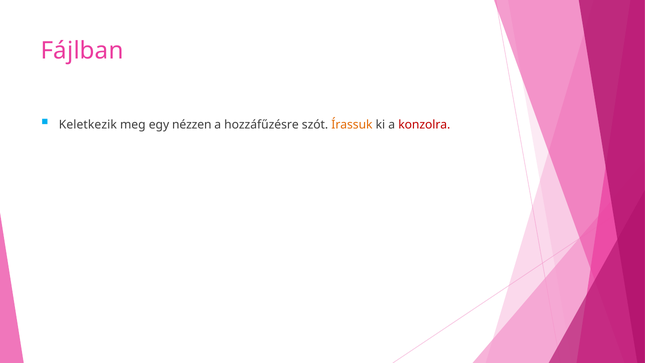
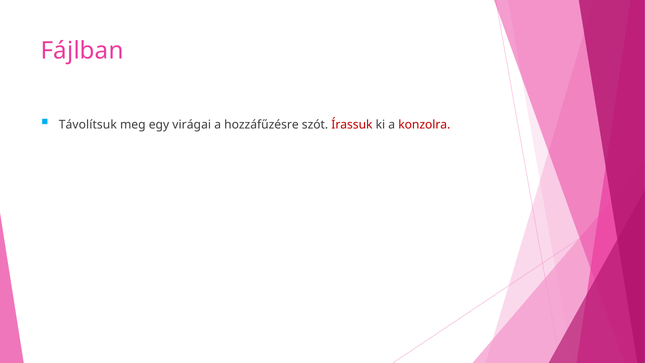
Keletkezik: Keletkezik -> Távolítsuk
nézzen: nézzen -> virágai
Írassuk colour: orange -> red
